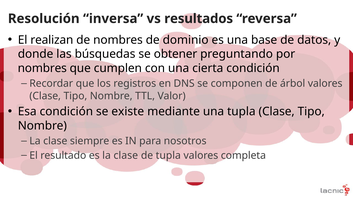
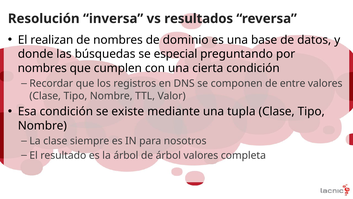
obtener: obtener -> especial
árbol: árbol -> entre
es la clase: clase -> árbol
de tupla: tupla -> árbol
